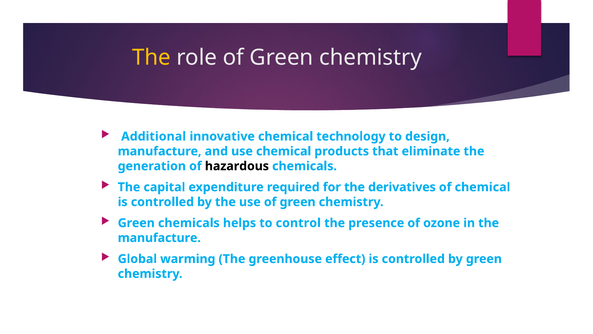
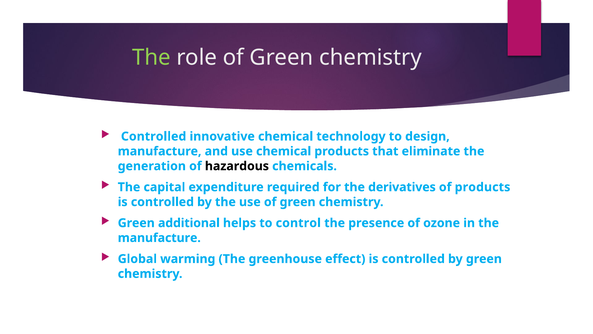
The at (151, 57) colour: yellow -> light green
Additional at (154, 136): Additional -> Controlled
of chemical: chemical -> products
Green chemicals: chemicals -> additional
